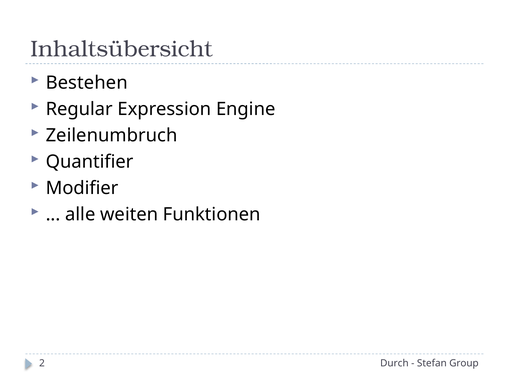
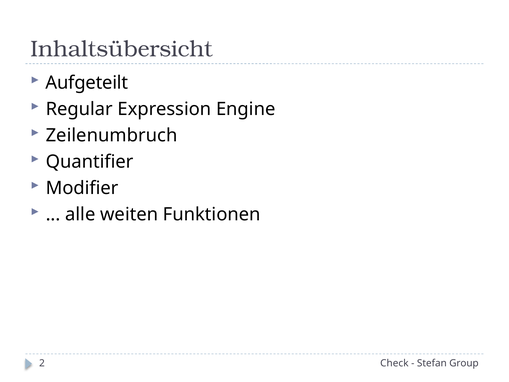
Bestehen: Bestehen -> Aufgeteilt
Durch: Durch -> Check
